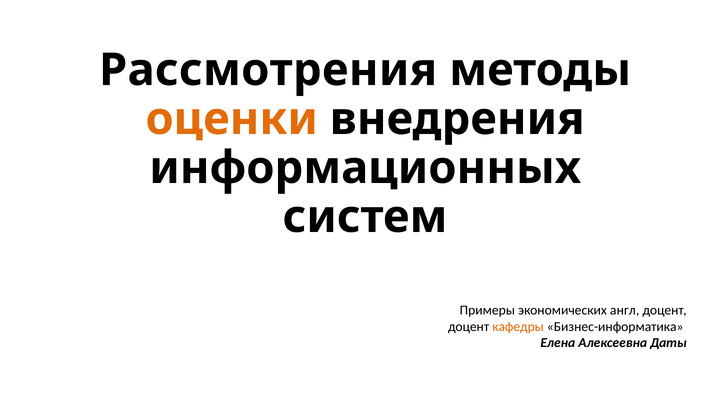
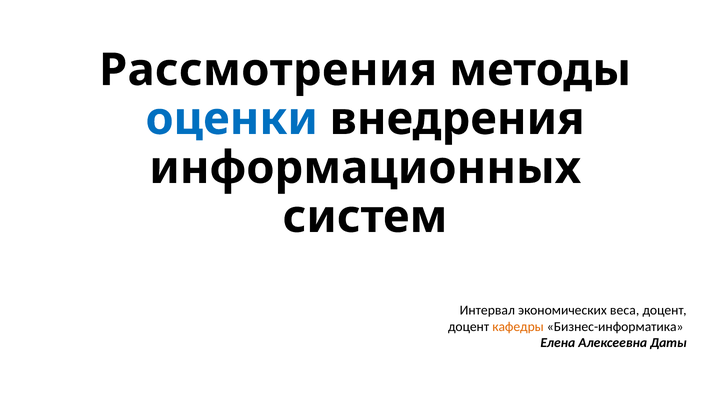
оценки colour: orange -> blue
Примеры: Примеры -> Интервал
англ: англ -> веса
